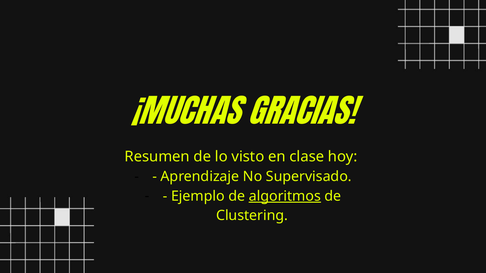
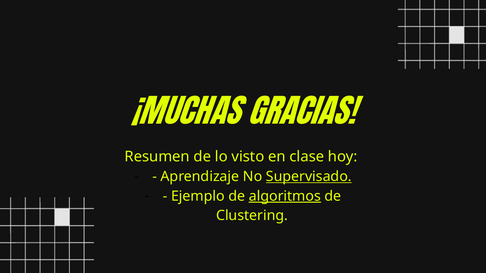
Supervisado underline: none -> present
